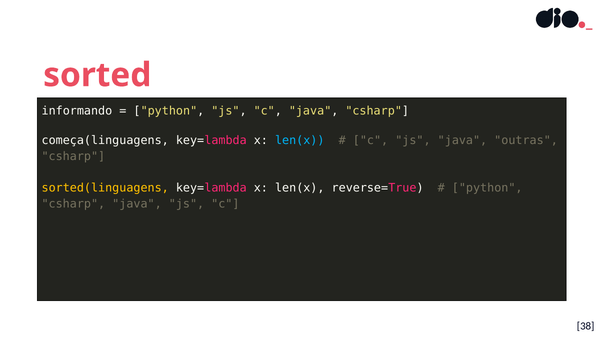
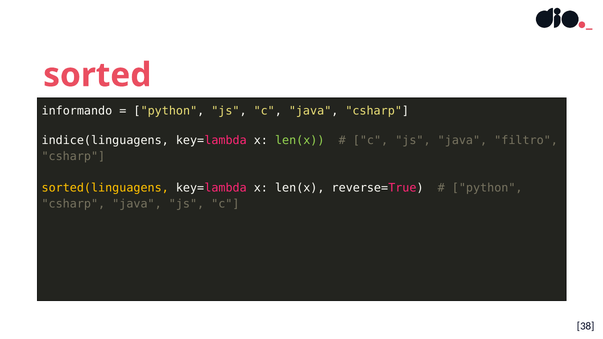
começa(linguagens: começa(linguagens -> indice(linguagens
len(x at (300, 141) colour: light blue -> light green
outras: outras -> filtro
